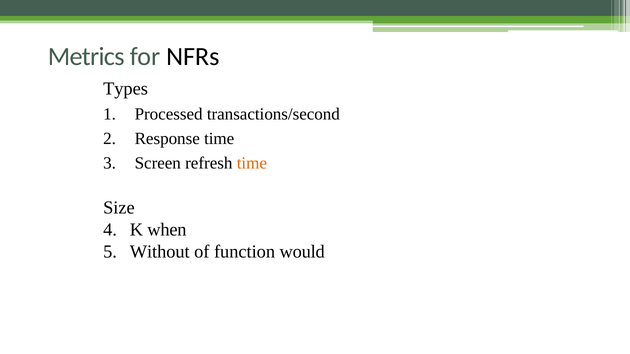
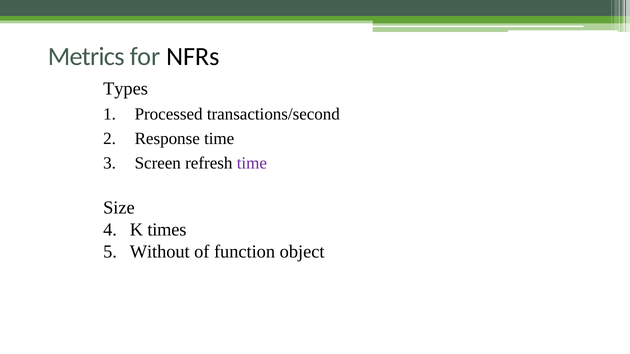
time at (252, 163) colour: orange -> purple
when: when -> times
would: would -> object
